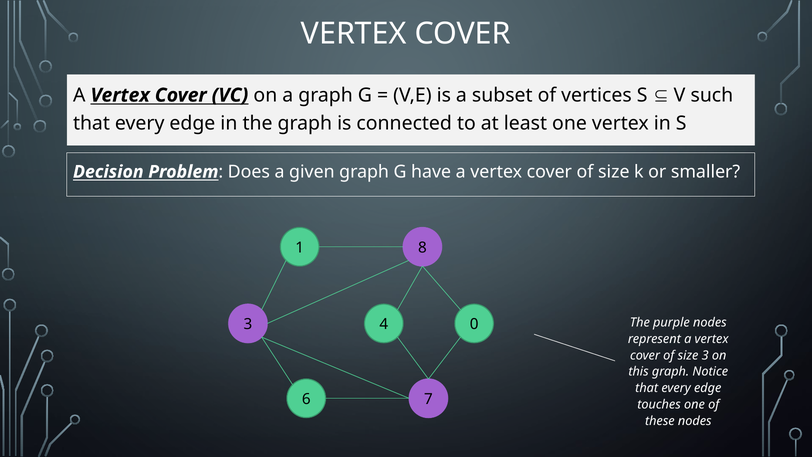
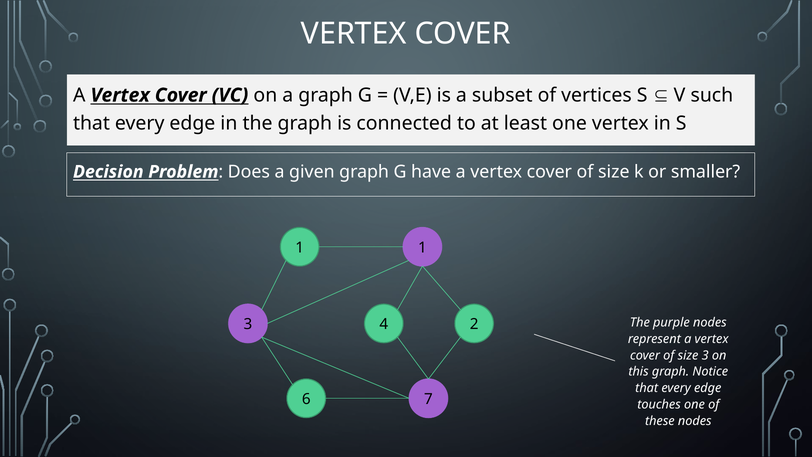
1 8: 8 -> 1
0: 0 -> 2
